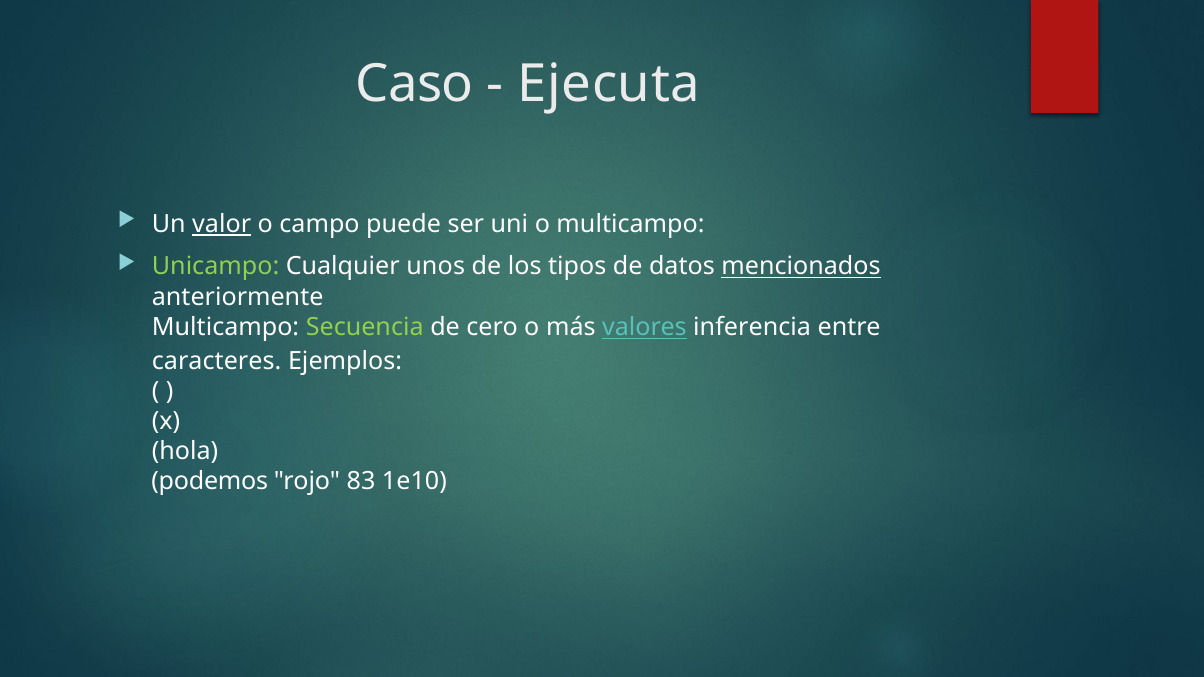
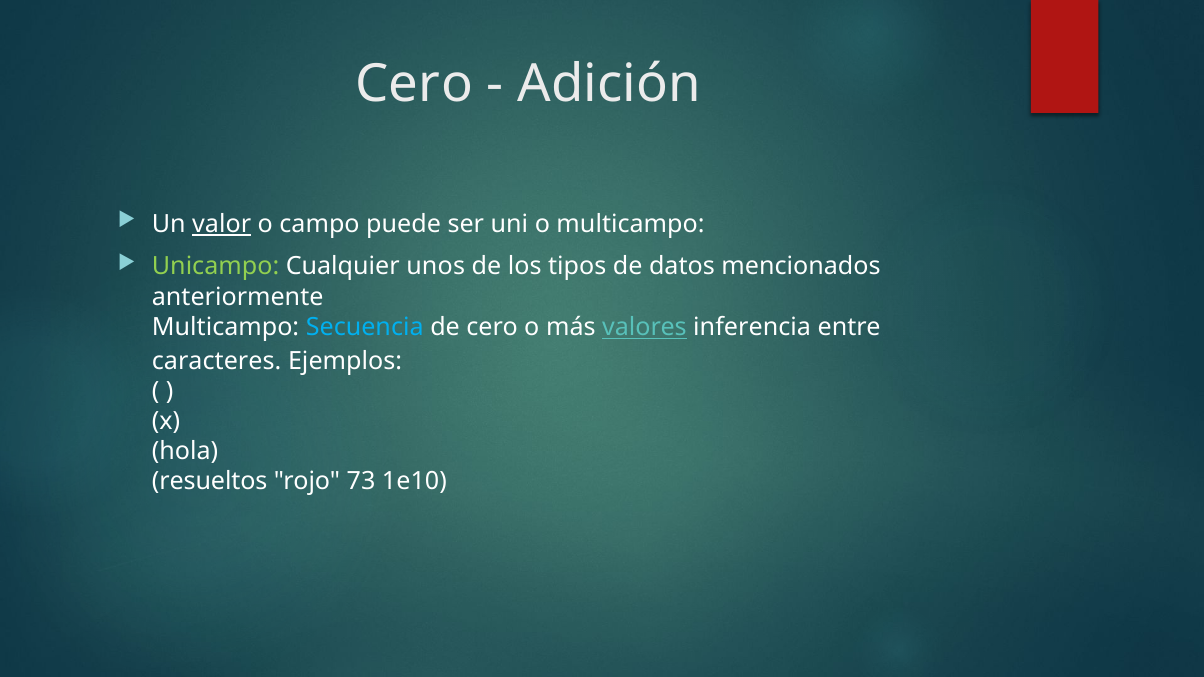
Caso at (414, 85): Caso -> Cero
Ejecuta: Ejecuta -> Adición
mencionados underline: present -> none
Secuencia colour: light green -> light blue
podemos: podemos -> resueltos
83: 83 -> 73
